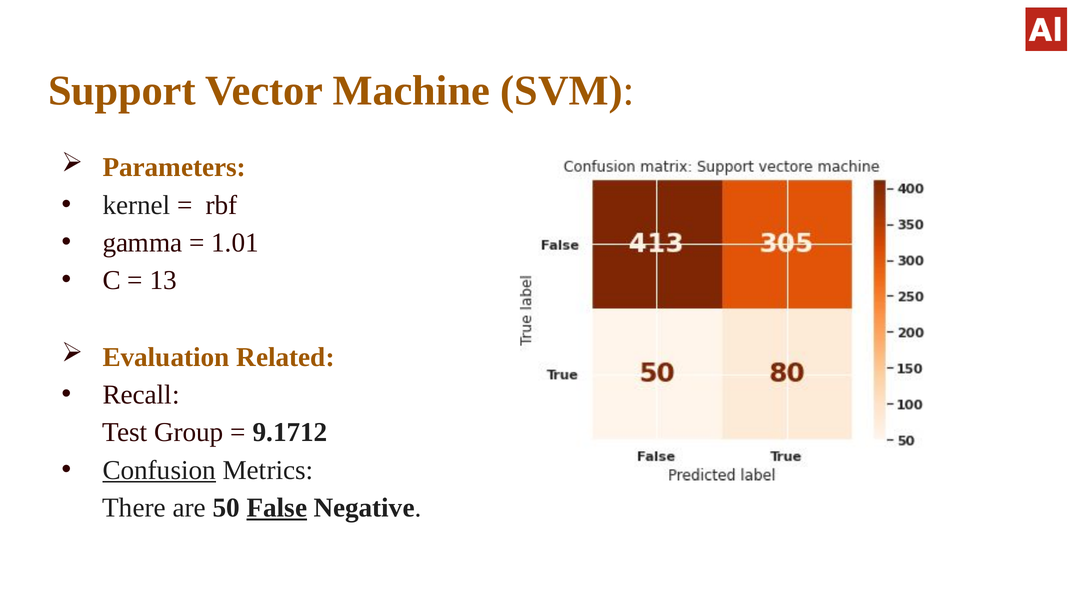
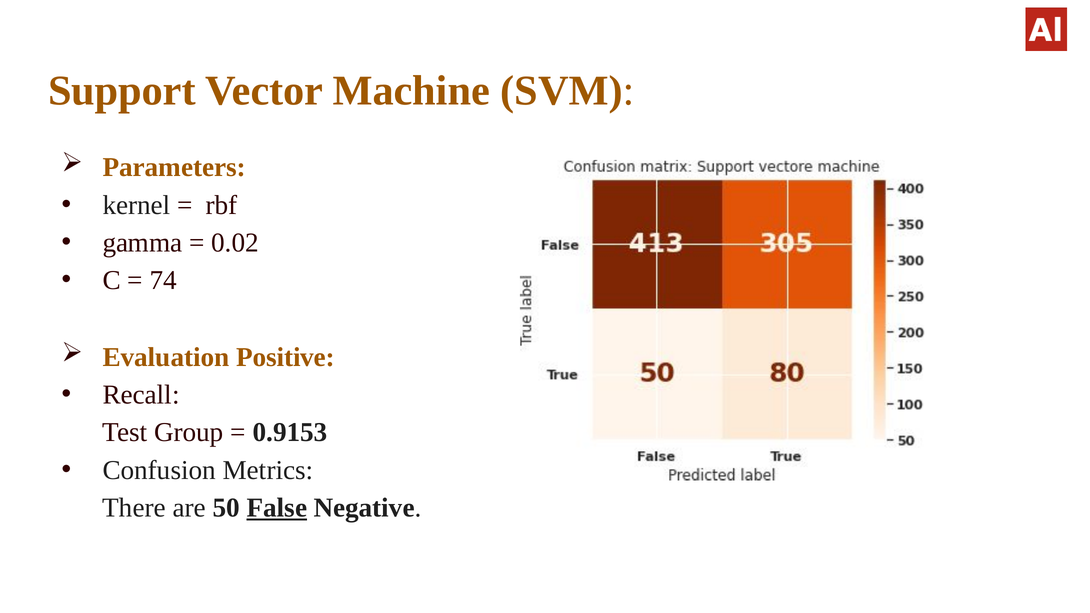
1.01: 1.01 -> 0.02
13: 13 -> 74
Related: Related -> Positive
9.1712: 9.1712 -> 0.9153
Confusion underline: present -> none
